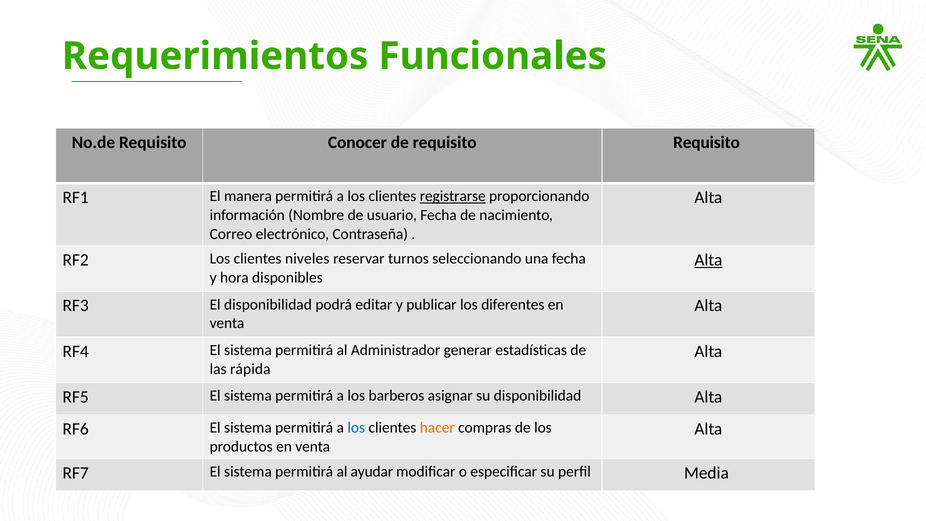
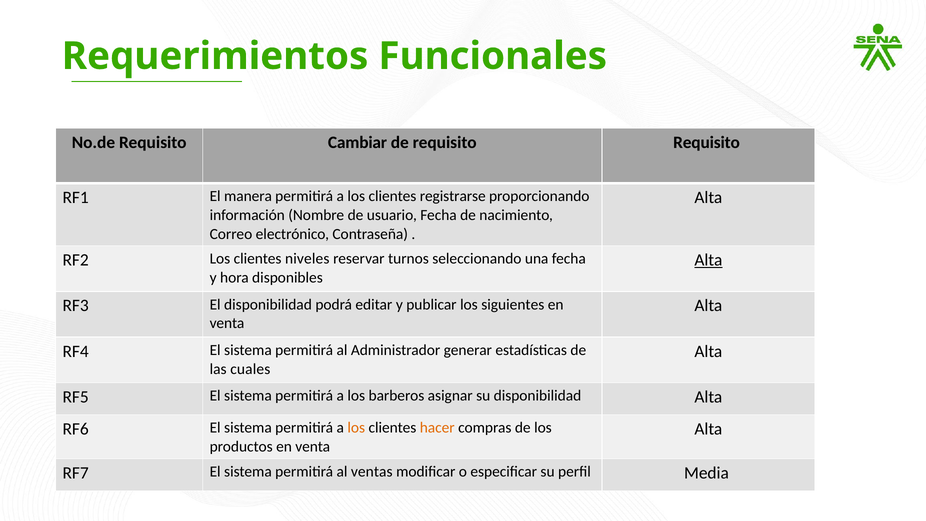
Conocer: Conocer -> Cambiar
registrarse underline: present -> none
diferentes: diferentes -> siguientes
rápida: rápida -> cuales
los at (356, 428) colour: blue -> orange
ayudar: ayudar -> ventas
